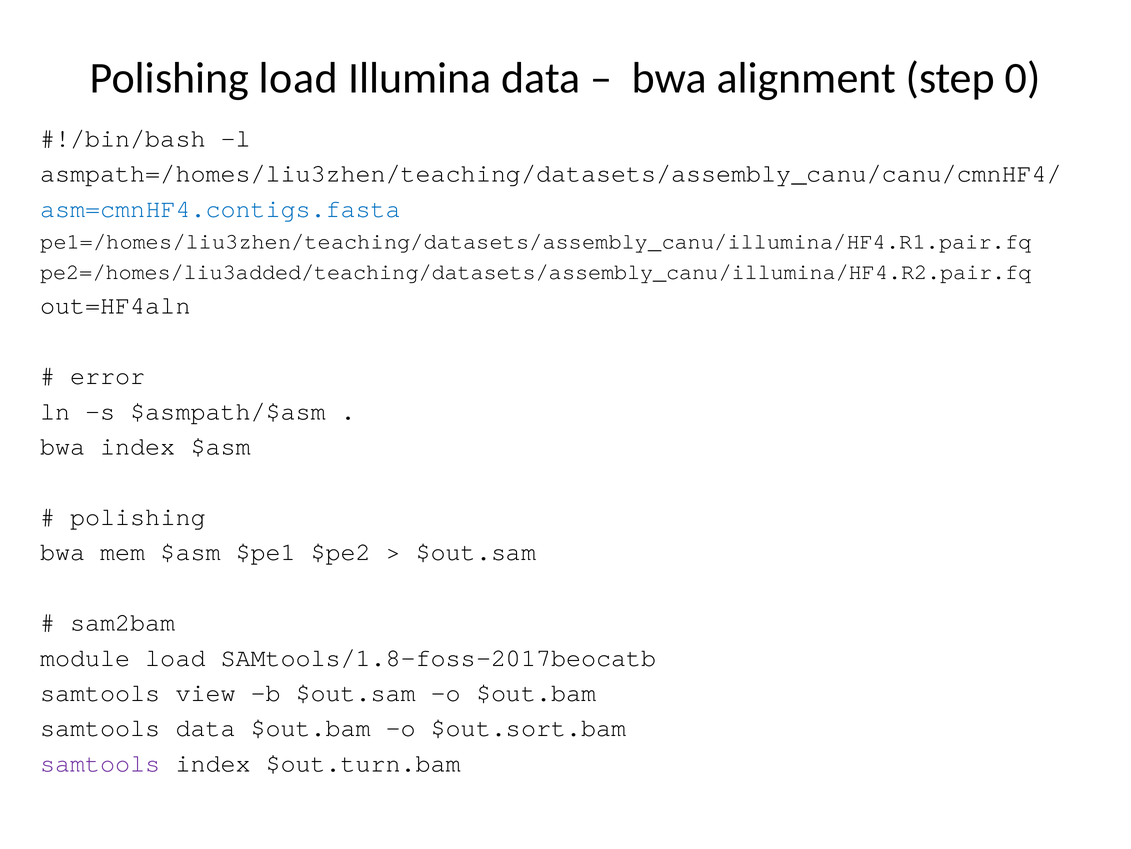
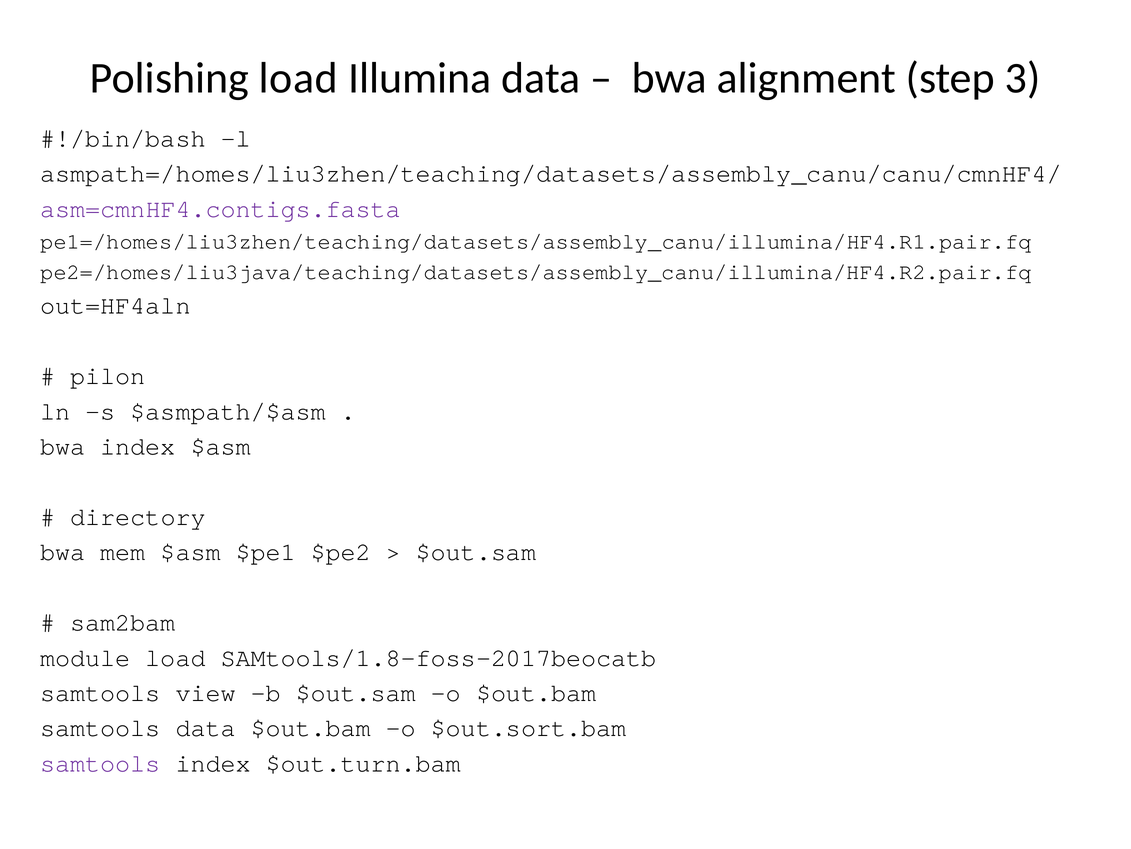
0: 0 -> 3
asm=cmnHF4.contigs.fasta colour: blue -> purple
pe2=/homes/liu3added/teaching/datasets/assembly_canu/illumina/HF4.R2.pair.fq: pe2=/homes/liu3added/teaching/datasets/assembly_canu/illumina/HF4.R2.pair.fq -> pe2=/homes/liu3java/teaching/datasets/assembly_canu/illumina/HF4.R2.pair.fq
error: error -> pilon
polishing at (138, 516): polishing -> directory
